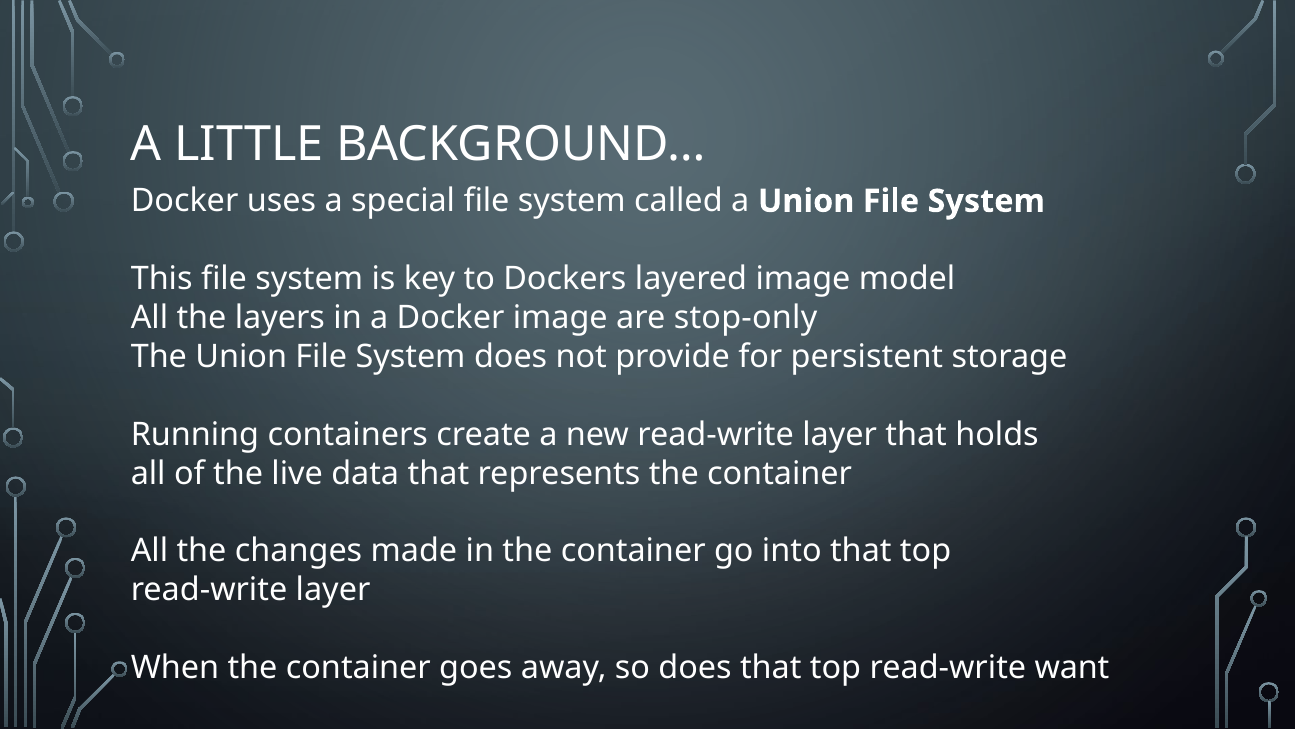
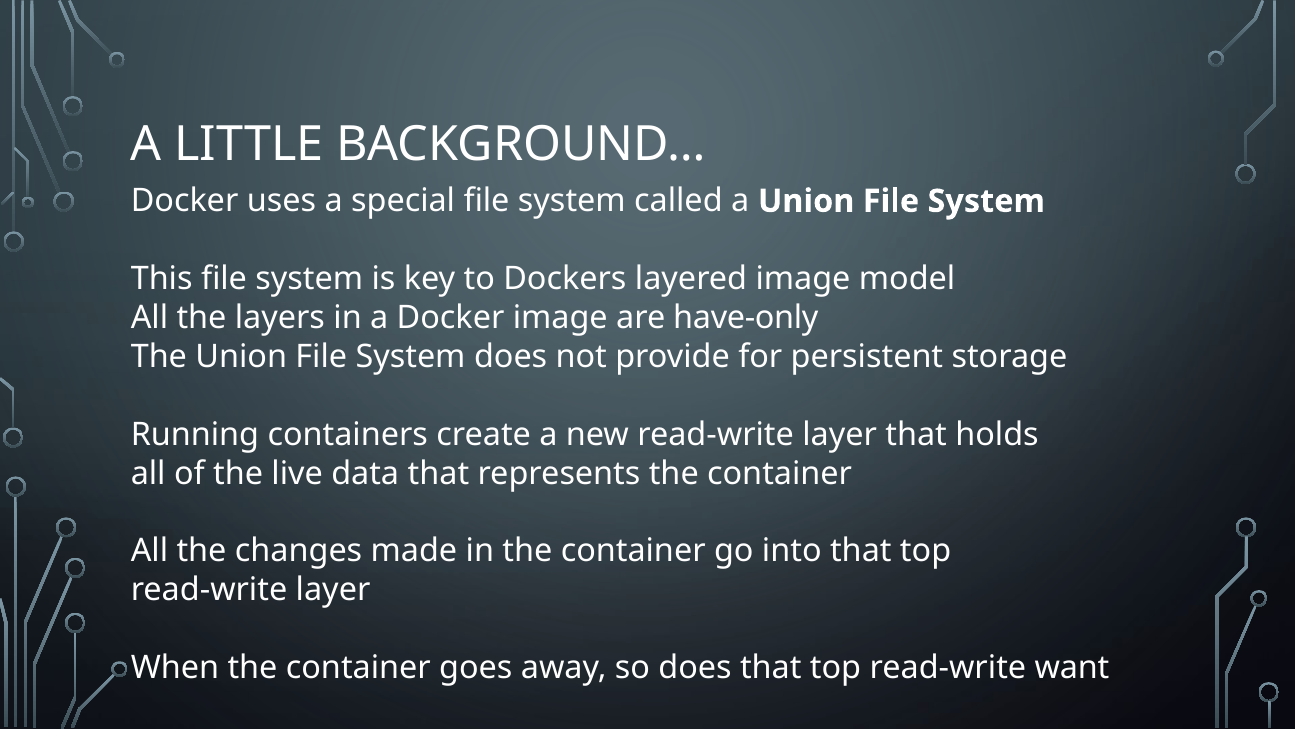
stop-only: stop-only -> have-only
